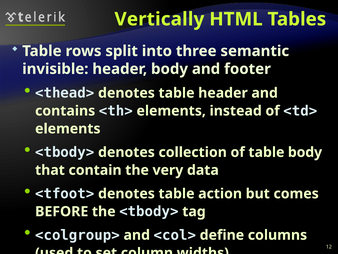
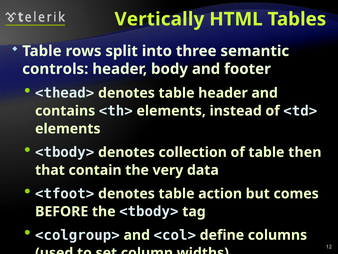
invisible: invisible -> controls
table body: body -> then
